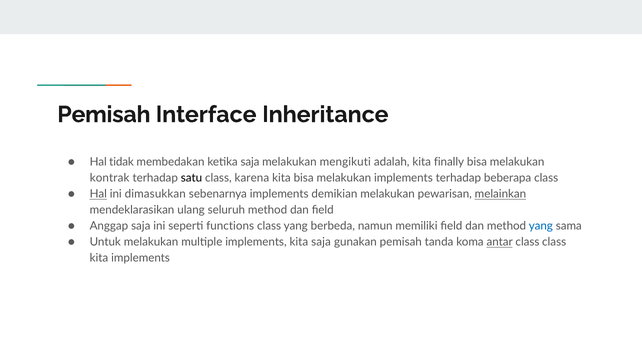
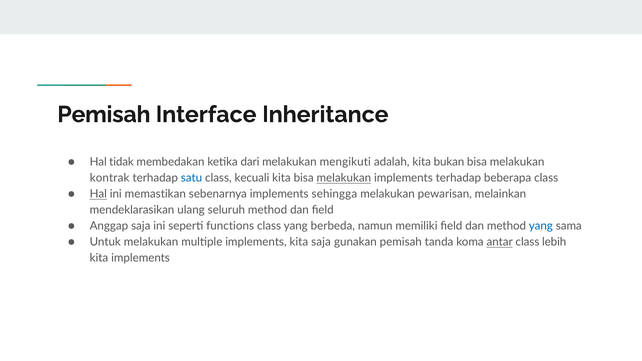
ketika saja: saja -> dari
finally: finally -> bukan
satu colour: black -> blue
karena: karena -> kecuali
melakukan at (344, 178) underline: none -> present
dimasukkan: dimasukkan -> memastikan
demikian: demikian -> sehingga
melainkan underline: present -> none
class class: class -> lebih
